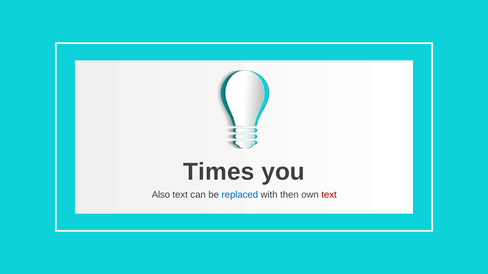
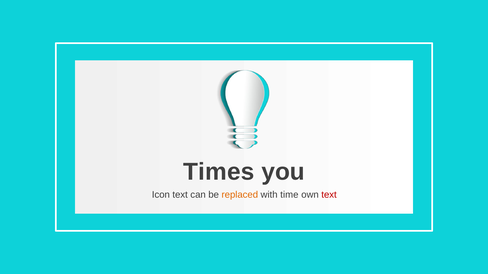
Also: Also -> Icon
replaced colour: blue -> orange
then: then -> time
